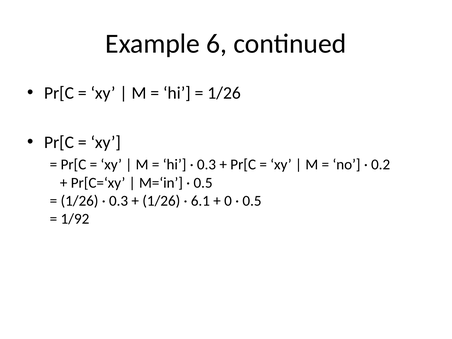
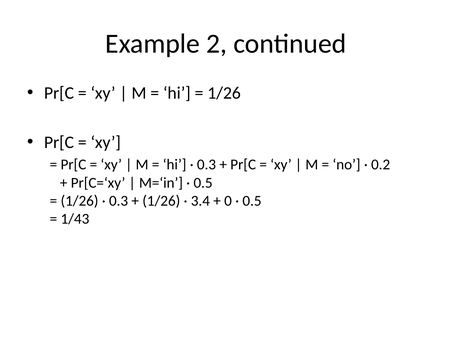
6: 6 -> 2
6.1: 6.1 -> 3.4
1/92: 1/92 -> 1/43
